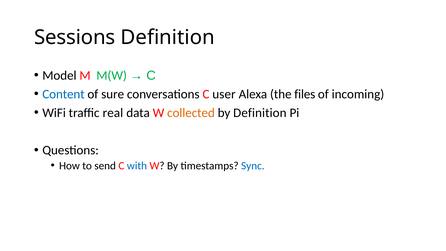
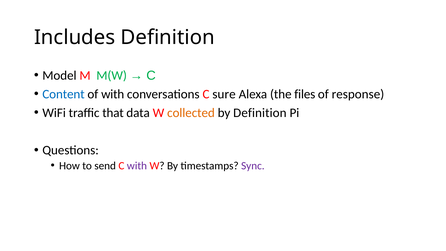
Sessions: Sessions -> Includes
of sure: sure -> with
user: user -> sure
incoming: incoming -> response
real: real -> that
with at (137, 166) colour: blue -> purple
Sync colour: blue -> purple
